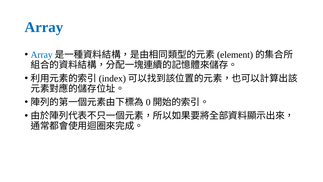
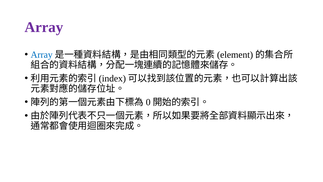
Array at (44, 27) colour: blue -> purple
